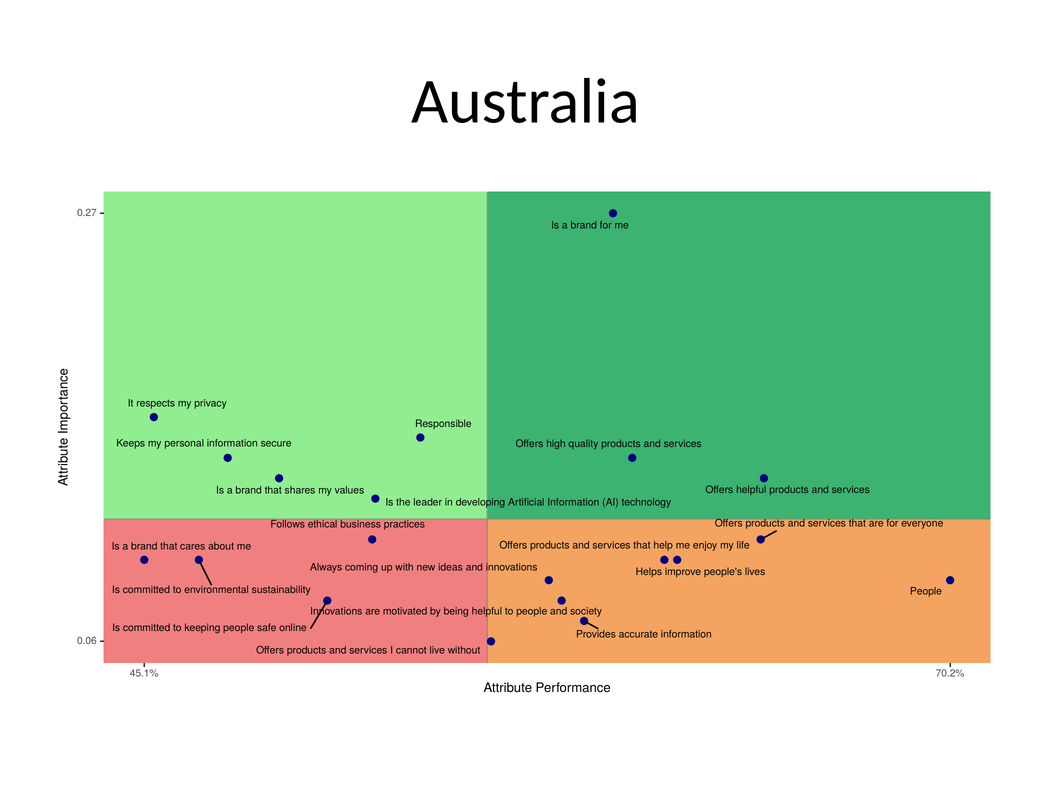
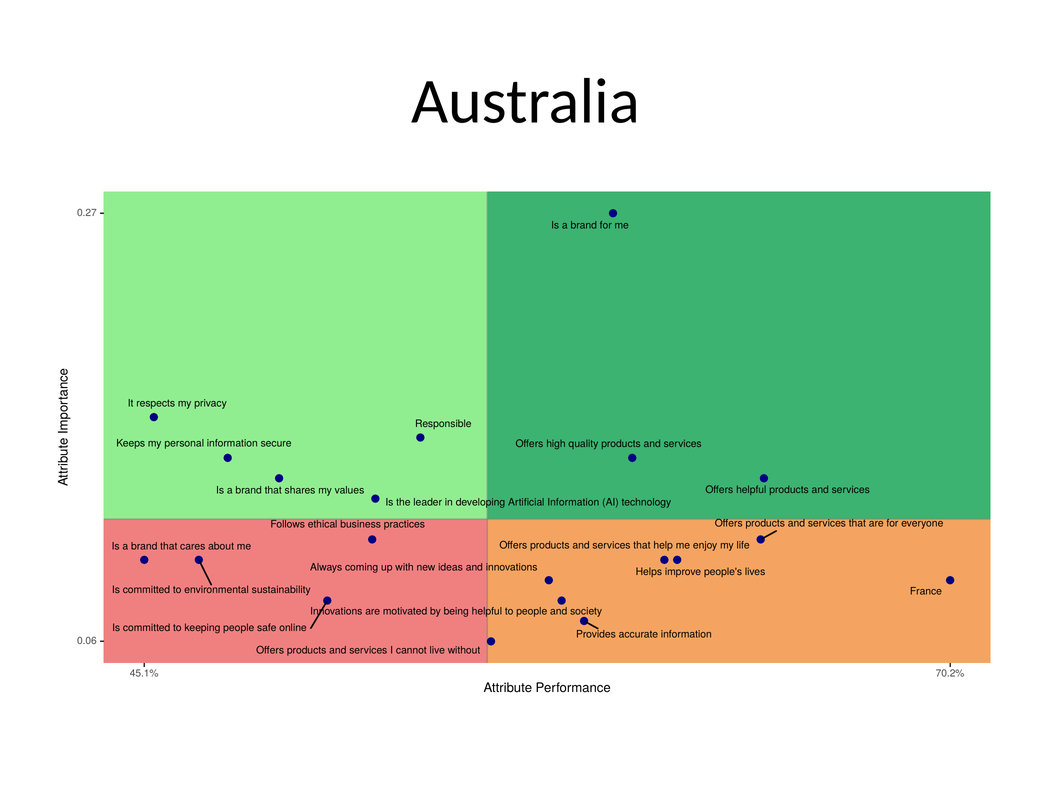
People at (926, 592): People -> France
